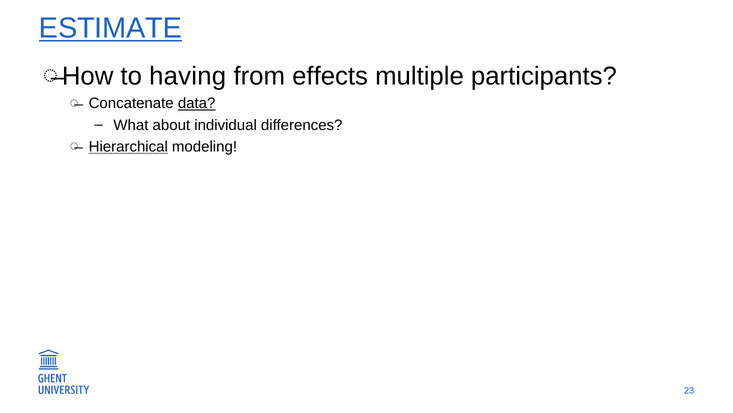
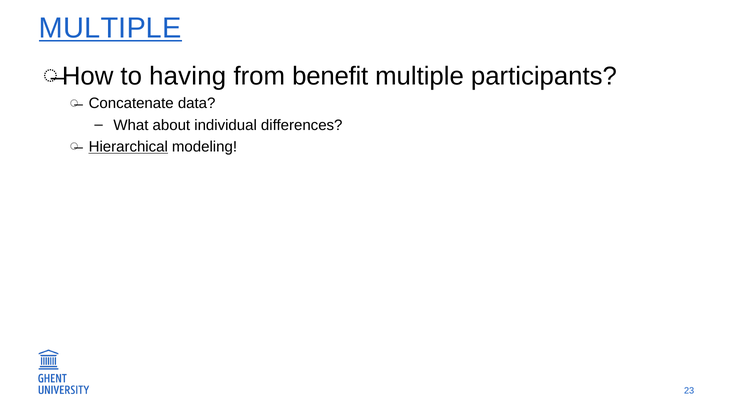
ESTIMATE at (110, 28): ESTIMATE -> MULTIPLE
effects: effects -> benefit
data underline: present -> none
